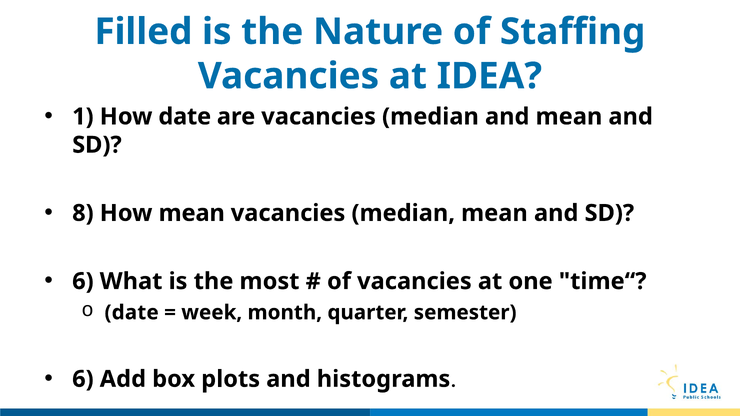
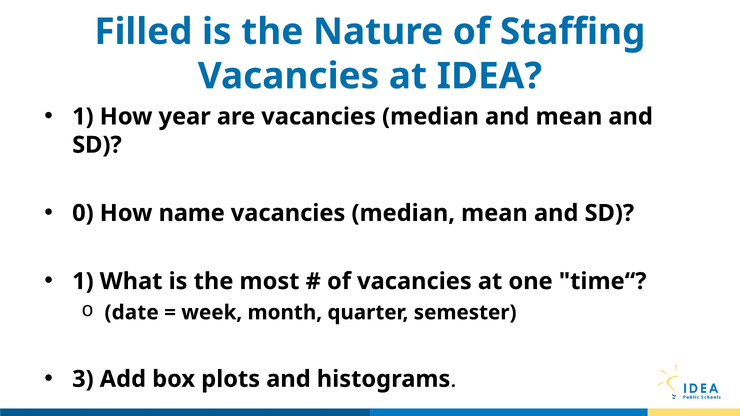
How date: date -> year
8: 8 -> 0
How mean: mean -> name
6 at (83, 281): 6 -> 1
6 at (83, 379): 6 -> 3
